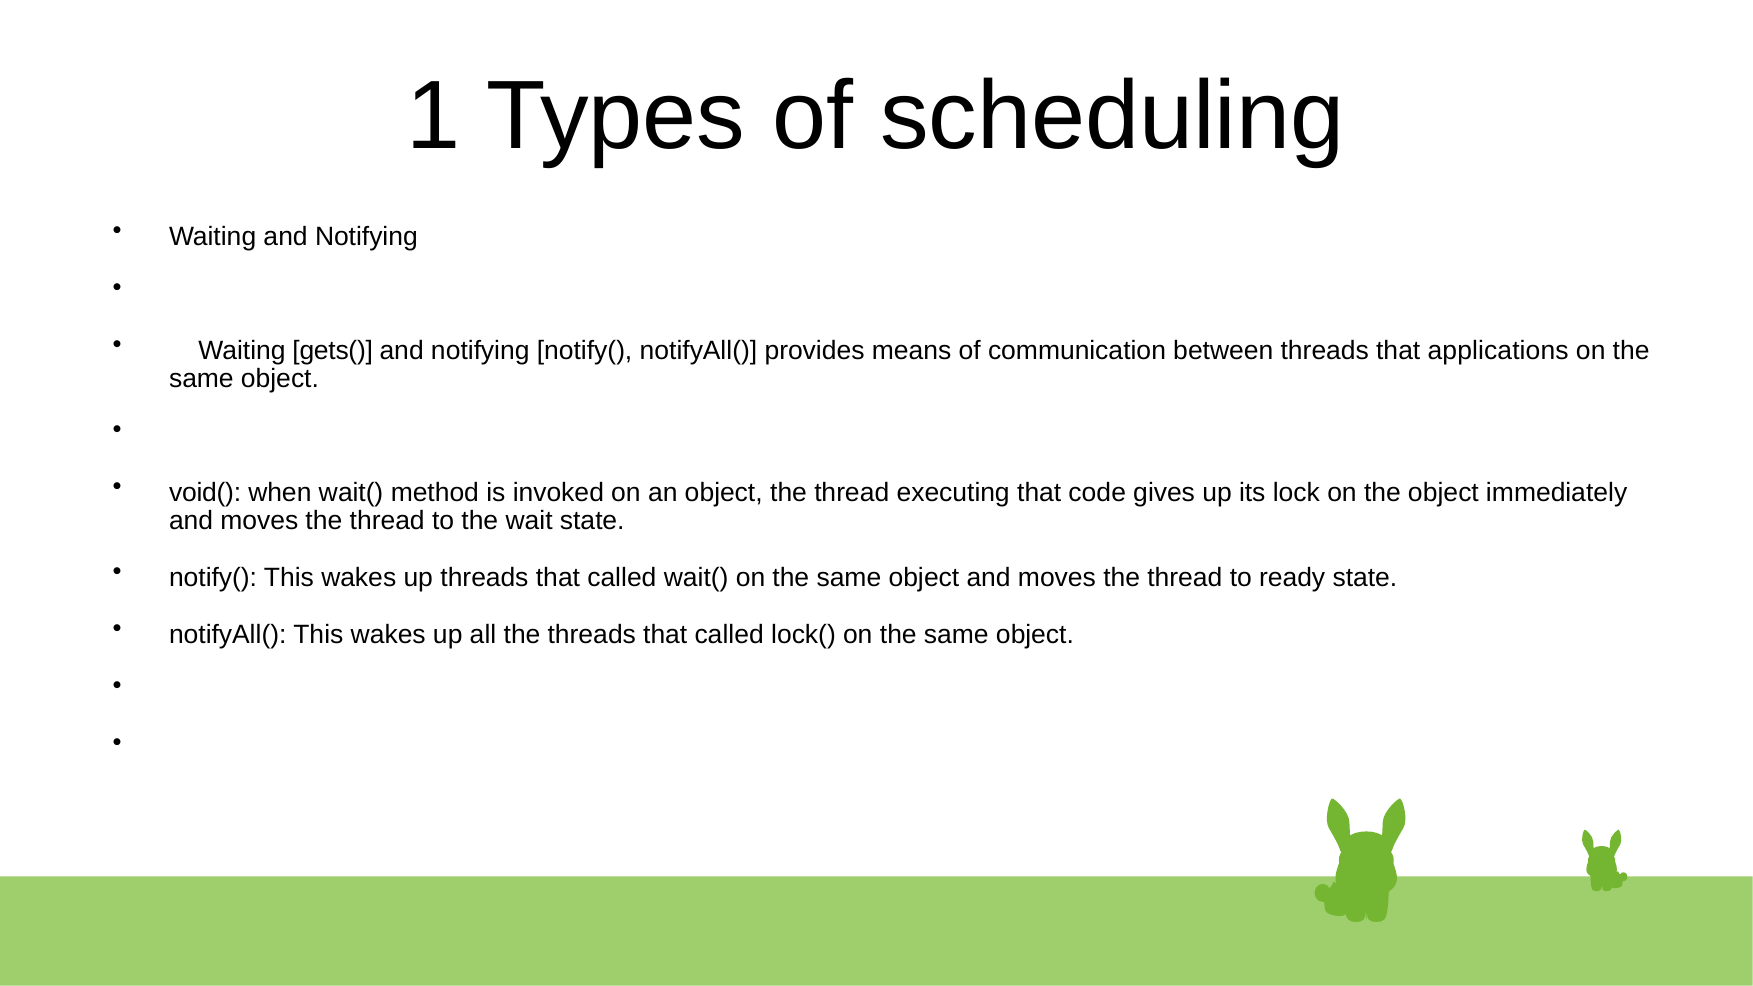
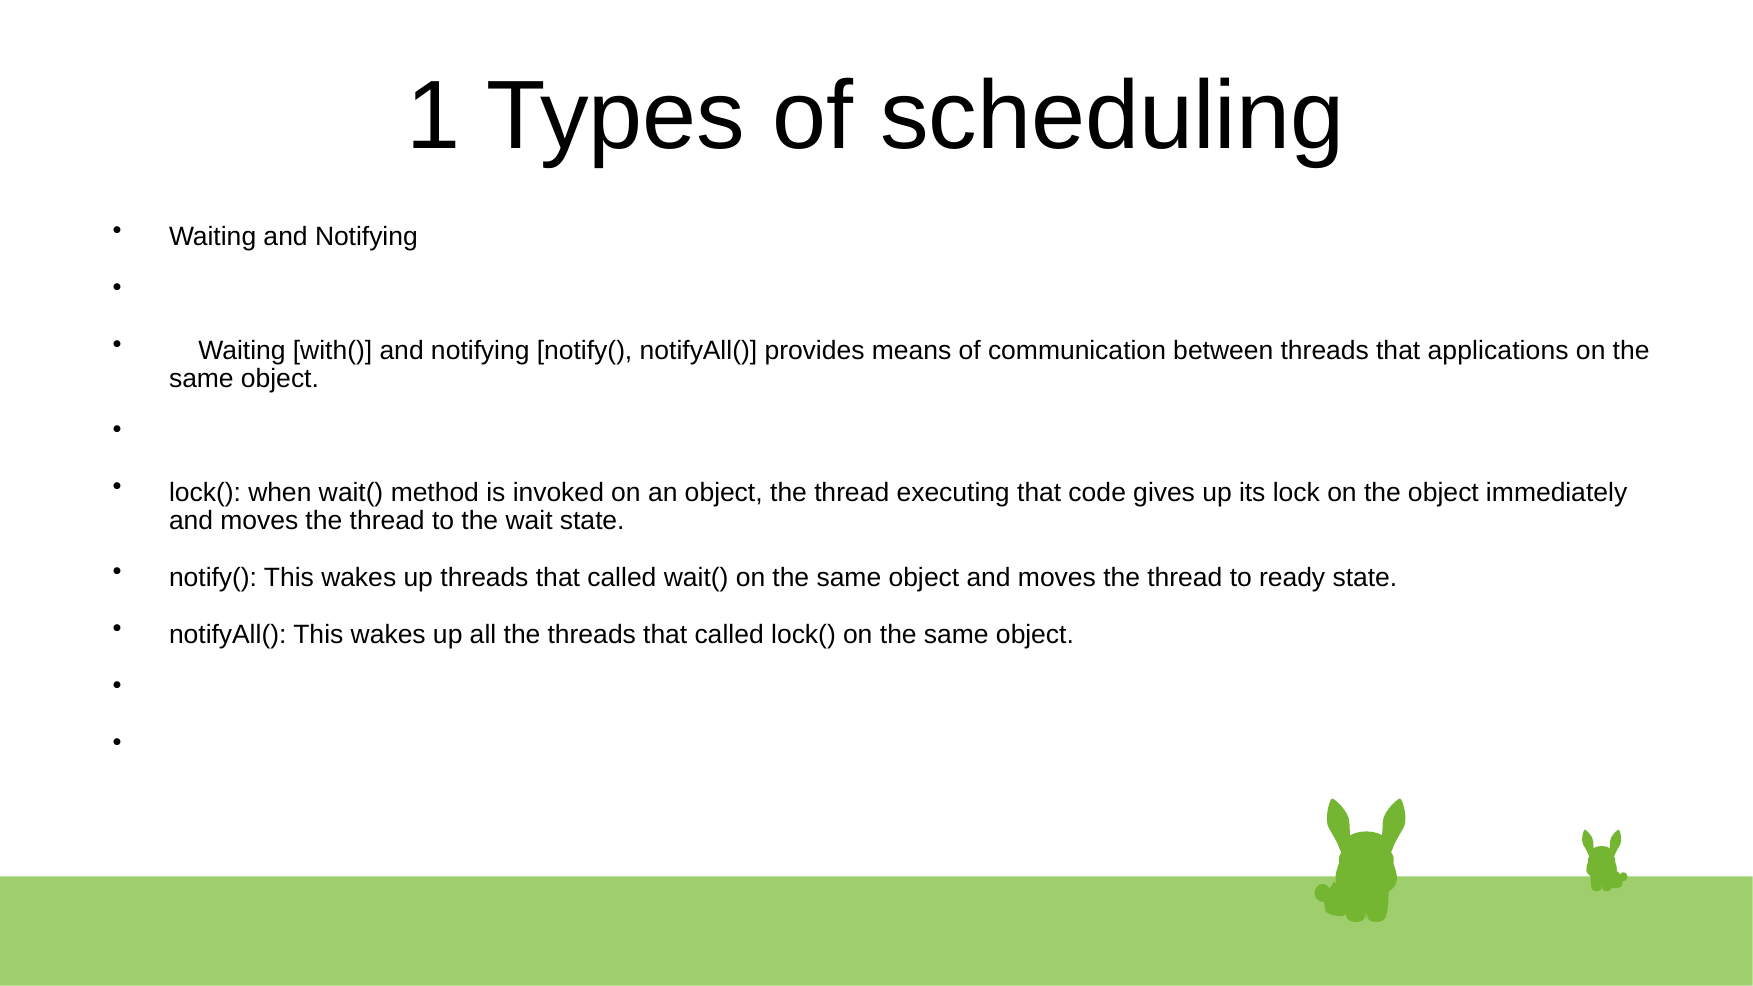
gets(: gets( -> with(
void( at (205, 493): void( -> lock(
